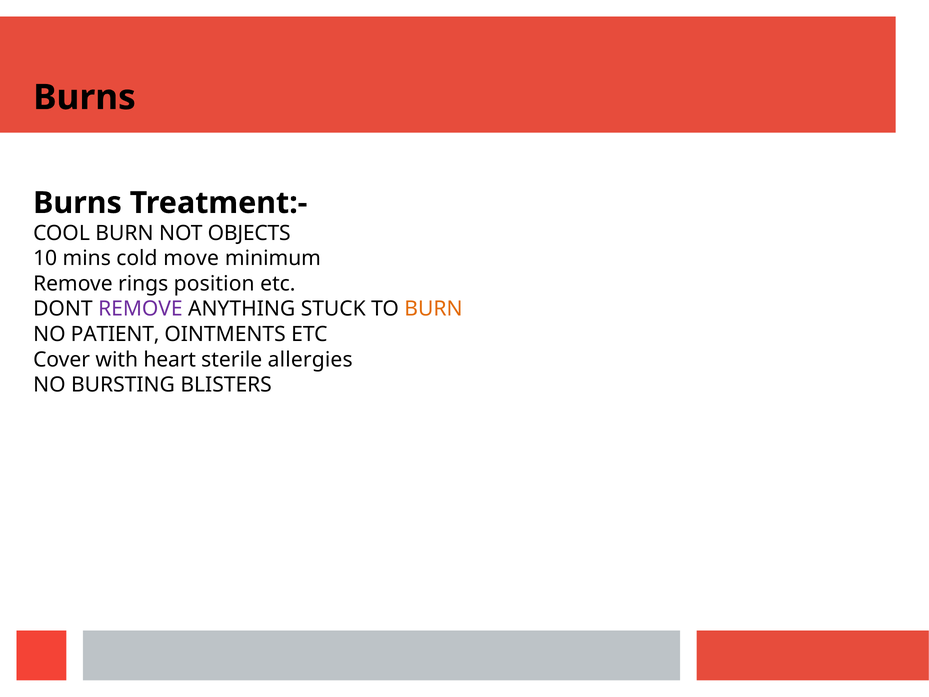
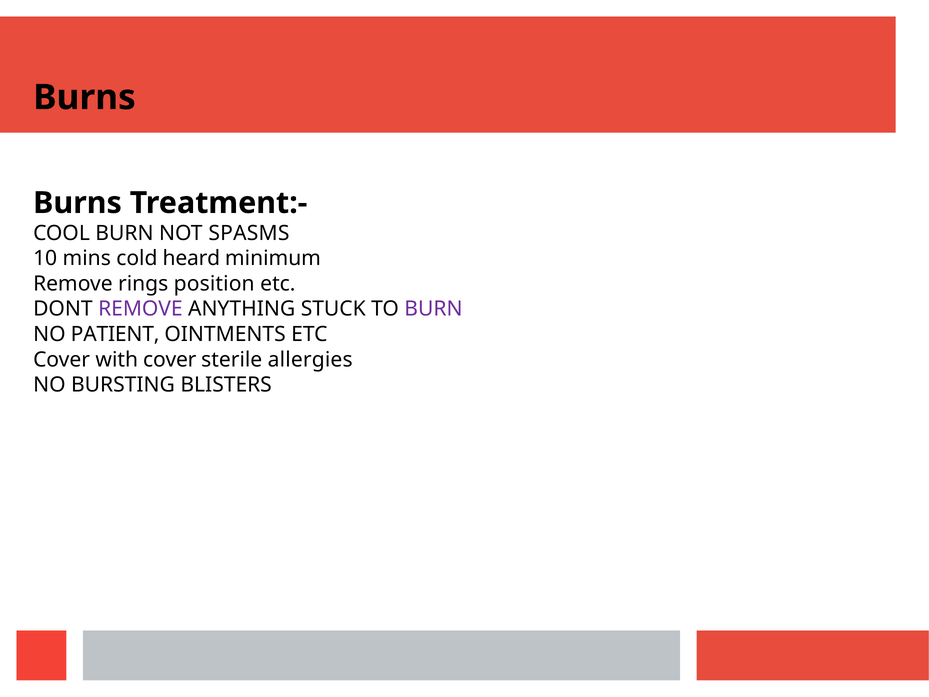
OBJECTS: OBJECTS -> SPASMS
move: move -> heard
BURN at (433, 309) colour: orange -> purple
with heart: heart -> cover
